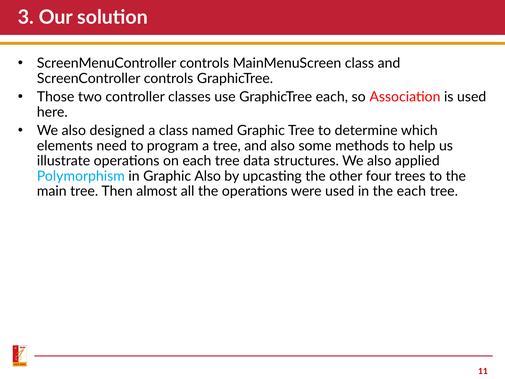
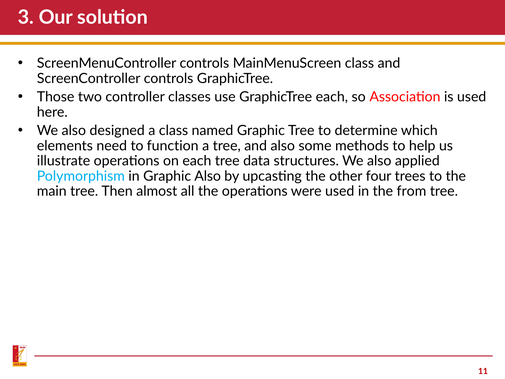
program: program -> function
the each: each -> from
